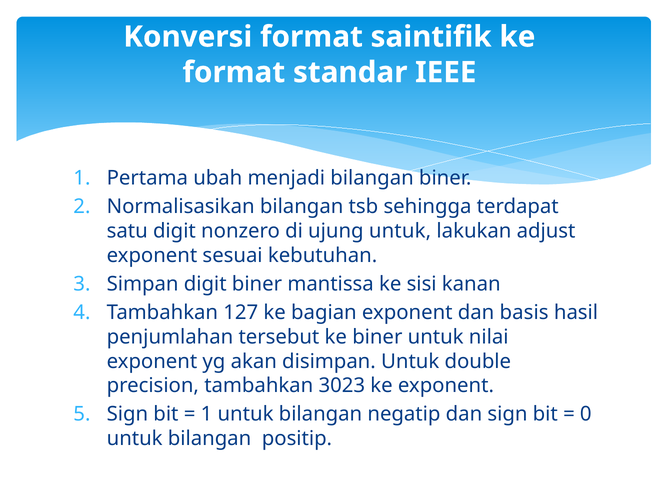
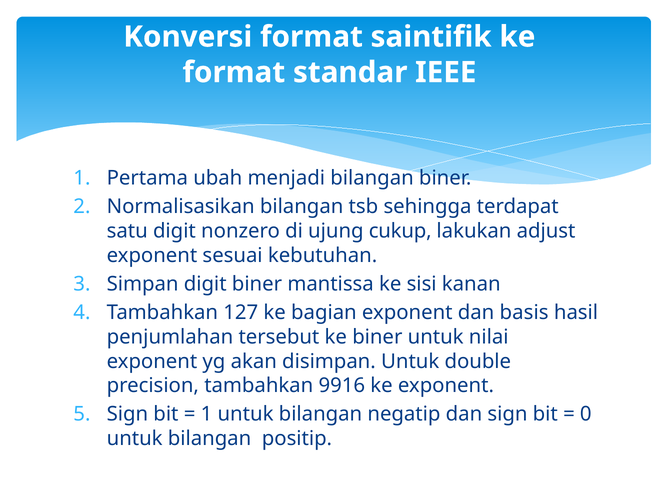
ujung untuk: untuk -> cukup
3023: 3023 -> 9916
